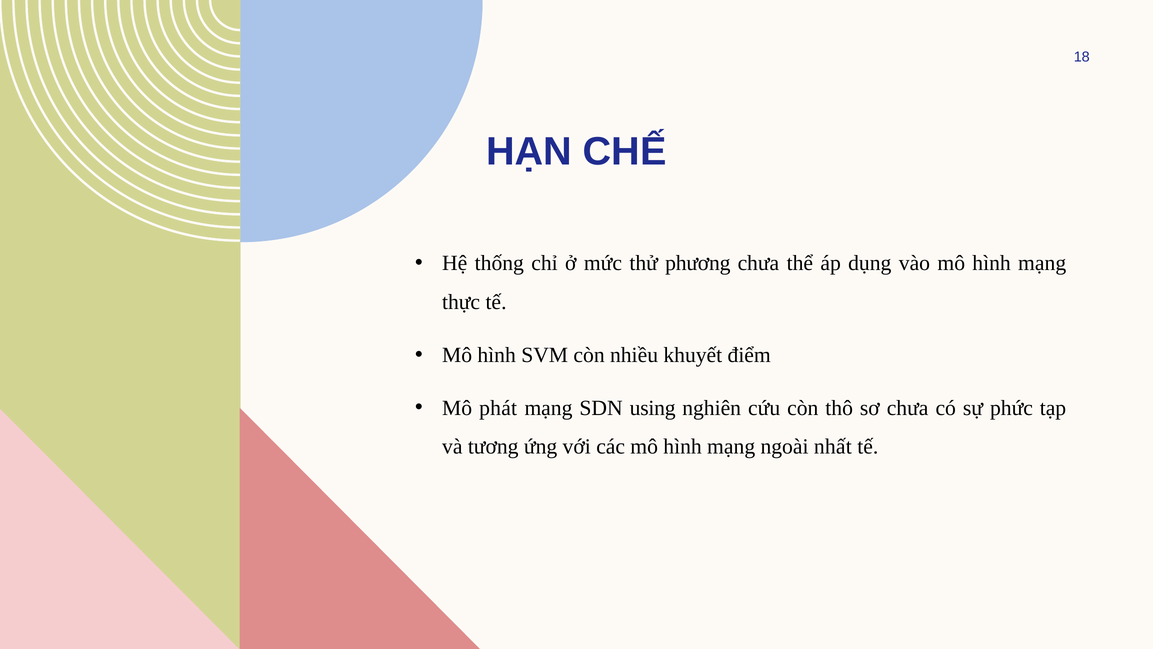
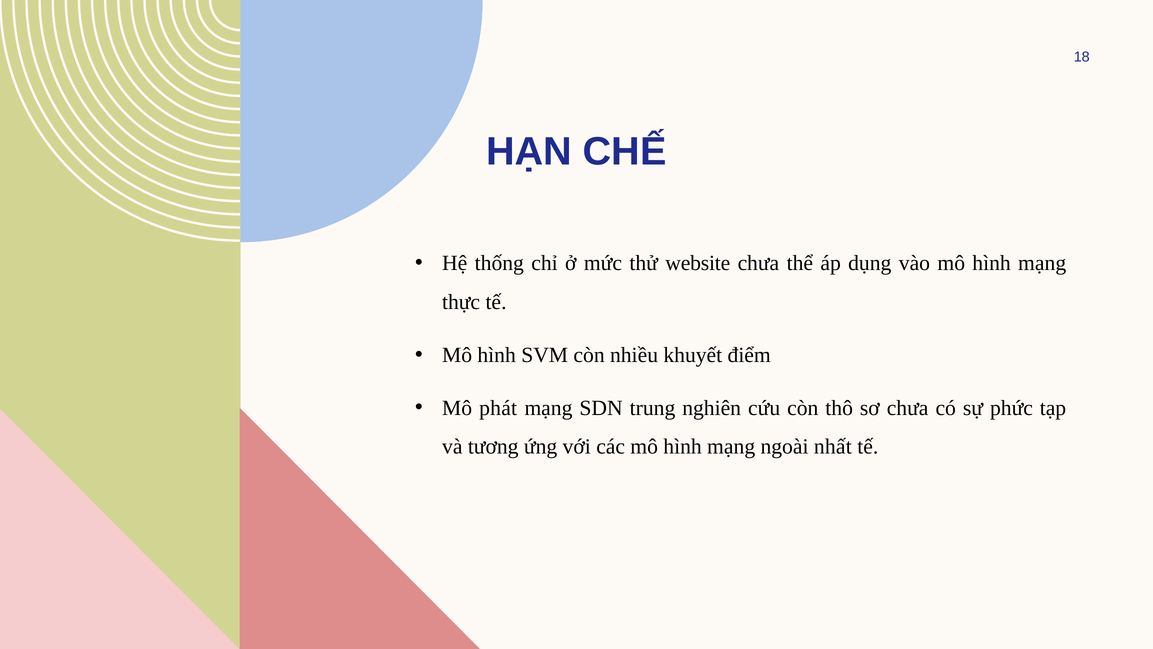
phương: phương -> website
using: using -> trung
